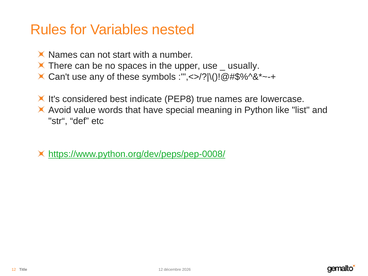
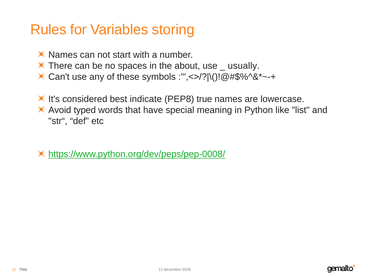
nested: nested -> storing
upper: upper -> about
value: value -> typed
